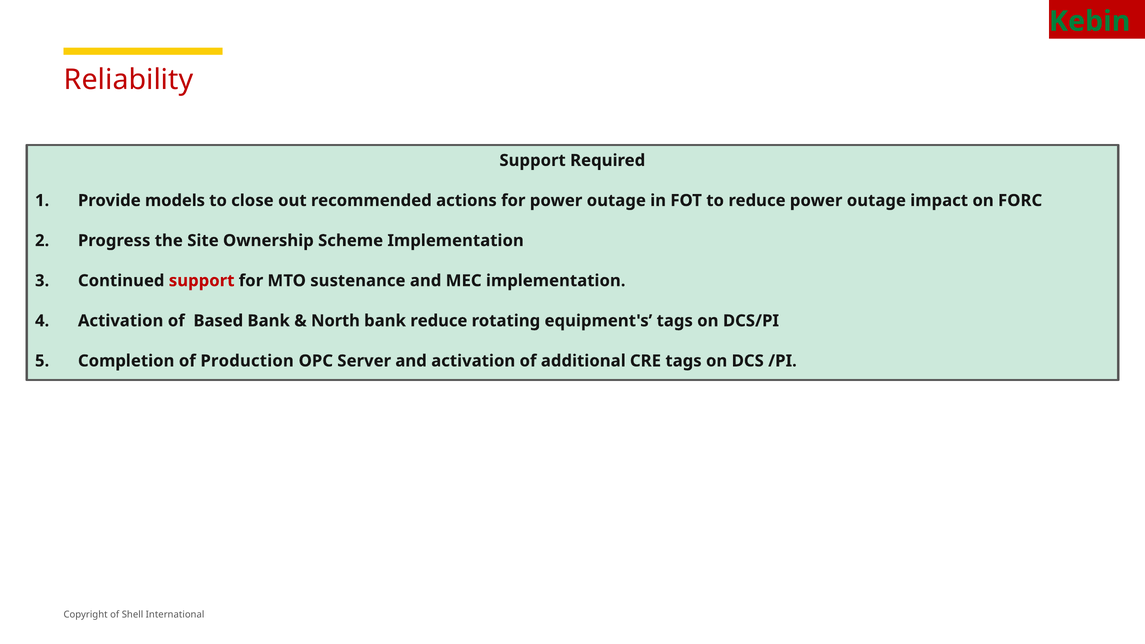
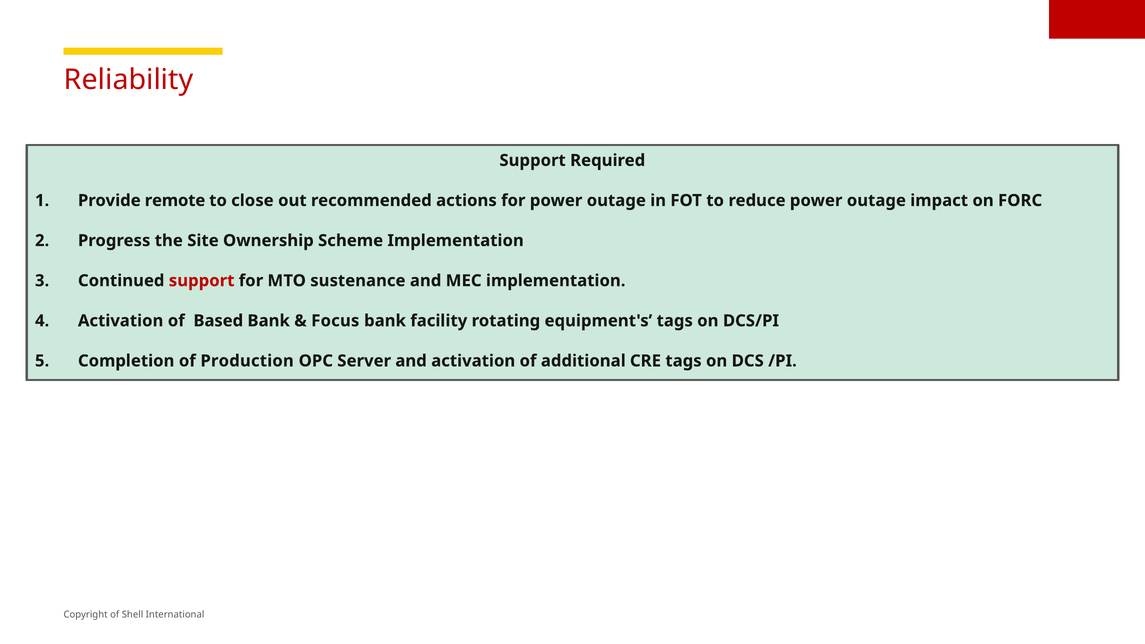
Kebin colour: green -> red
models: models -> remote
North: North -> Focus
bank reduce: reduce -> facility
